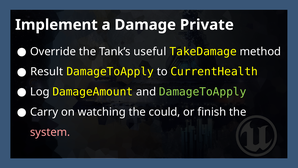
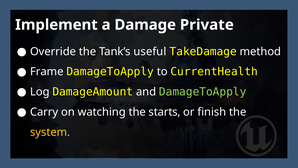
Result: Result -> Frame
could: could -> starts
system colour: pink -> yellow
